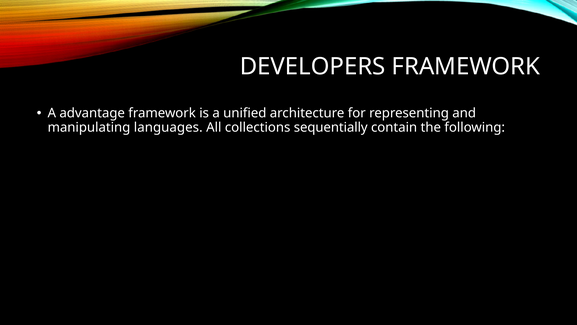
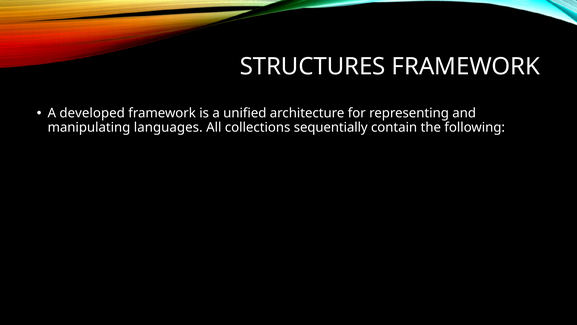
DEVELOPERS: DEVELOPERS -> STRUCTURES
advantage: advantage -> developed
